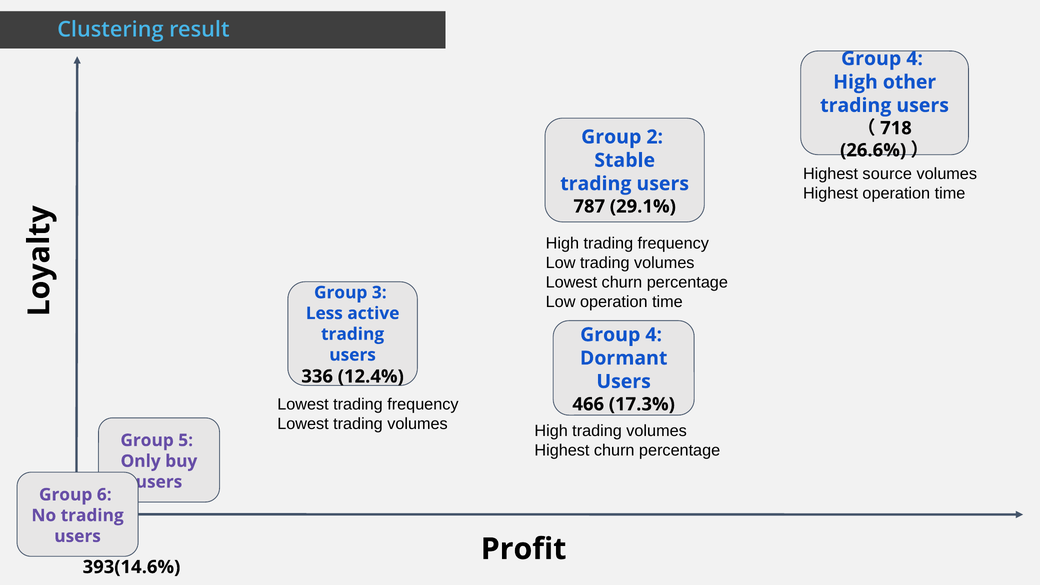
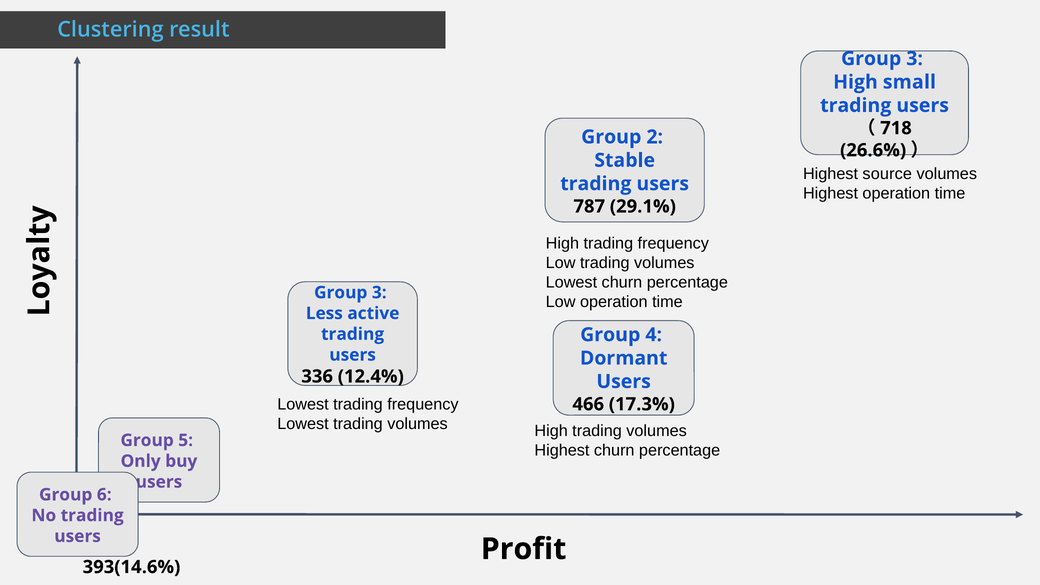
4 at (915, 59): 4 -> 3
other: other -> small
